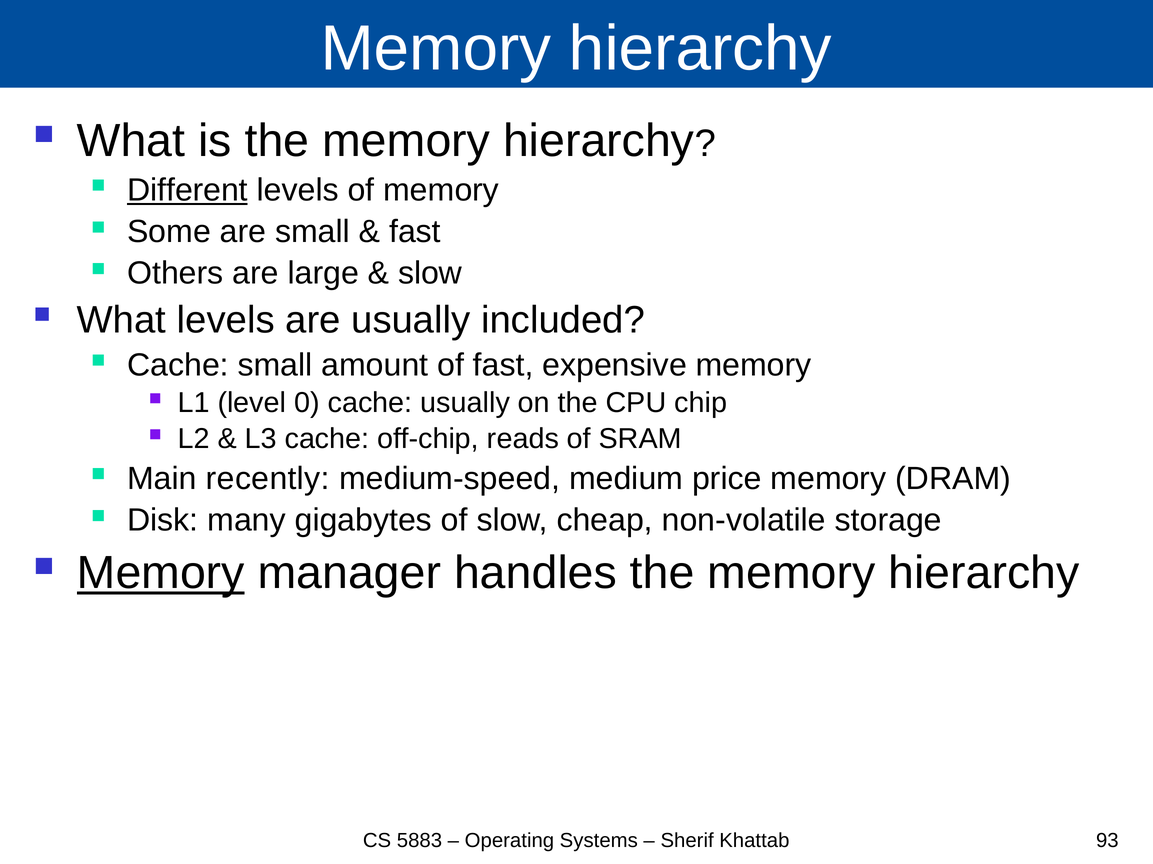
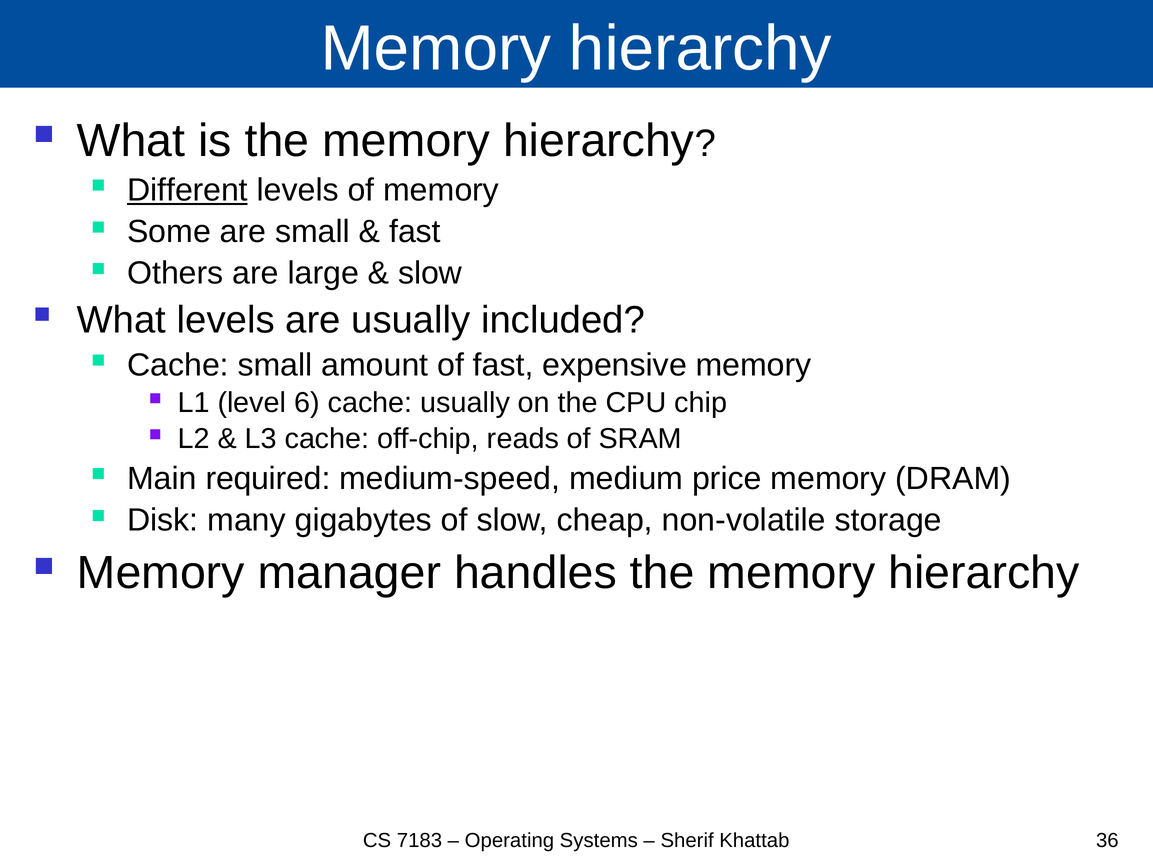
0: 0 -> 6
recently: recently -> required
Memory at (161, 573) underline: present -> none
5883: 5883 -> 7183
93: 93 -> 36
